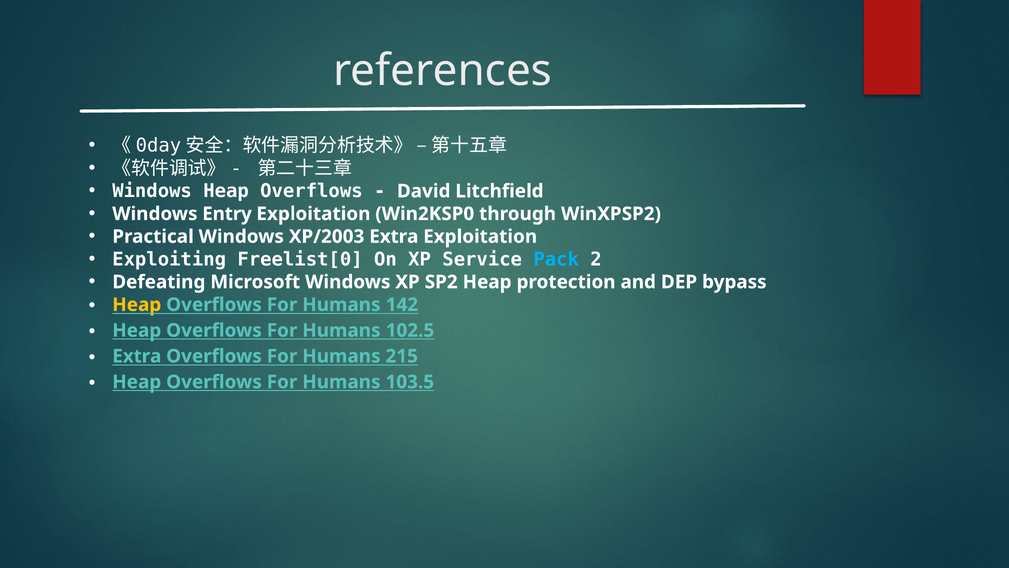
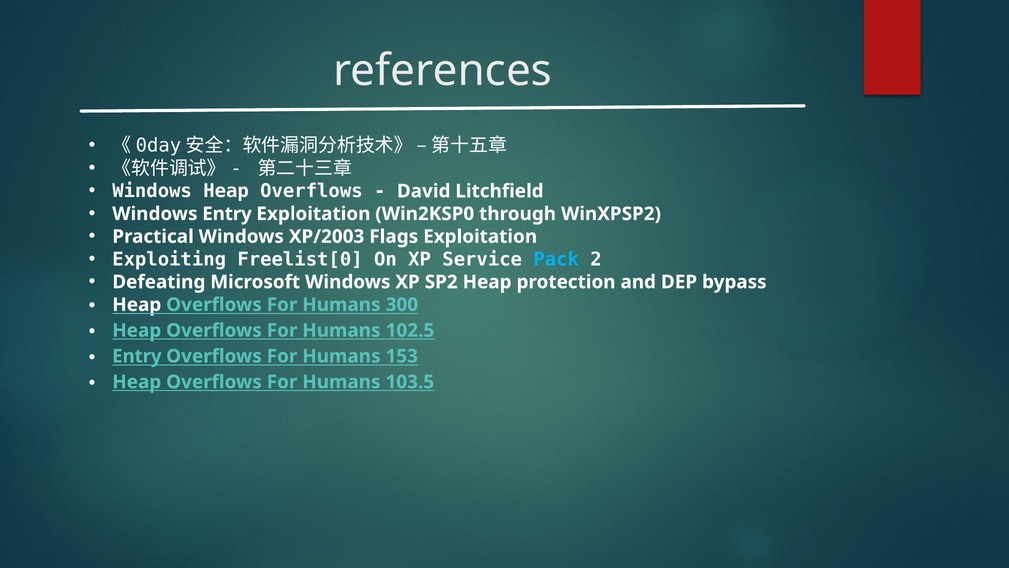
XP/2003 Extra: Extra -> Flags
Heap at (137, 304) colour: yellow -> white
142: 142 -> 300
Extra at (137, 356): Extra -> Entry
215: 215 -> 153
